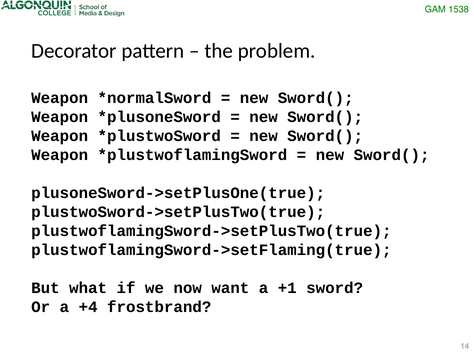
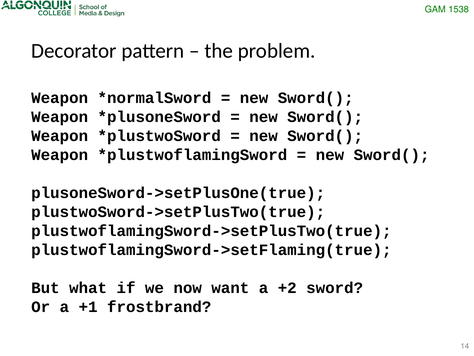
+1: +1 -> +2
+4: +4 -> +1
